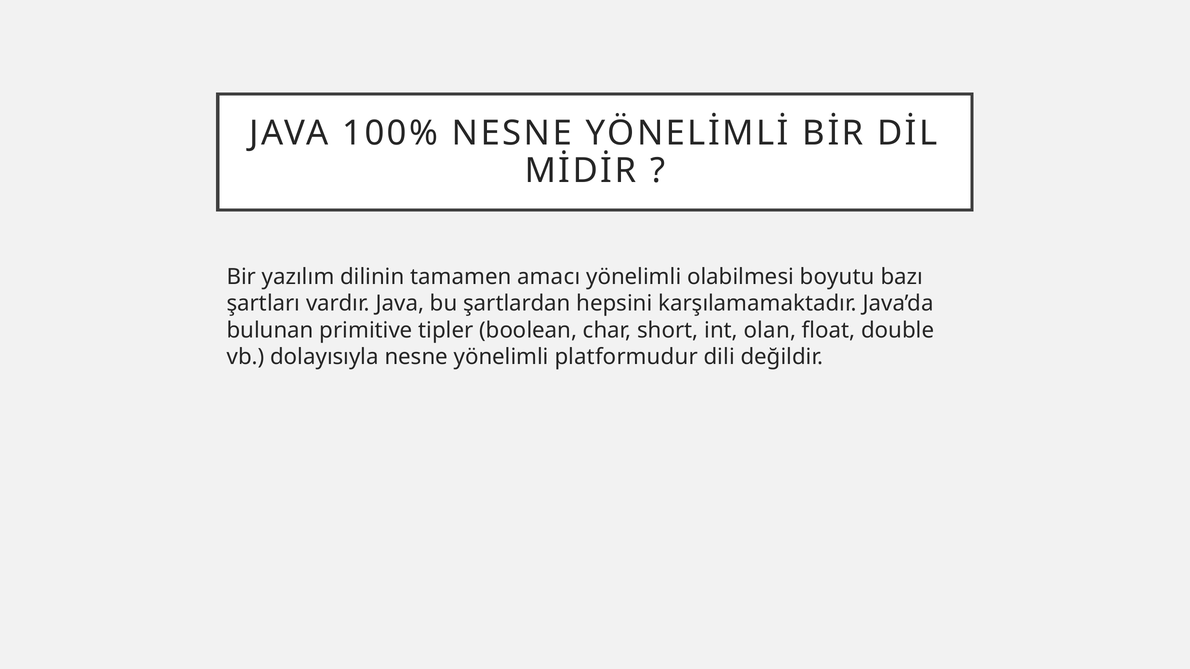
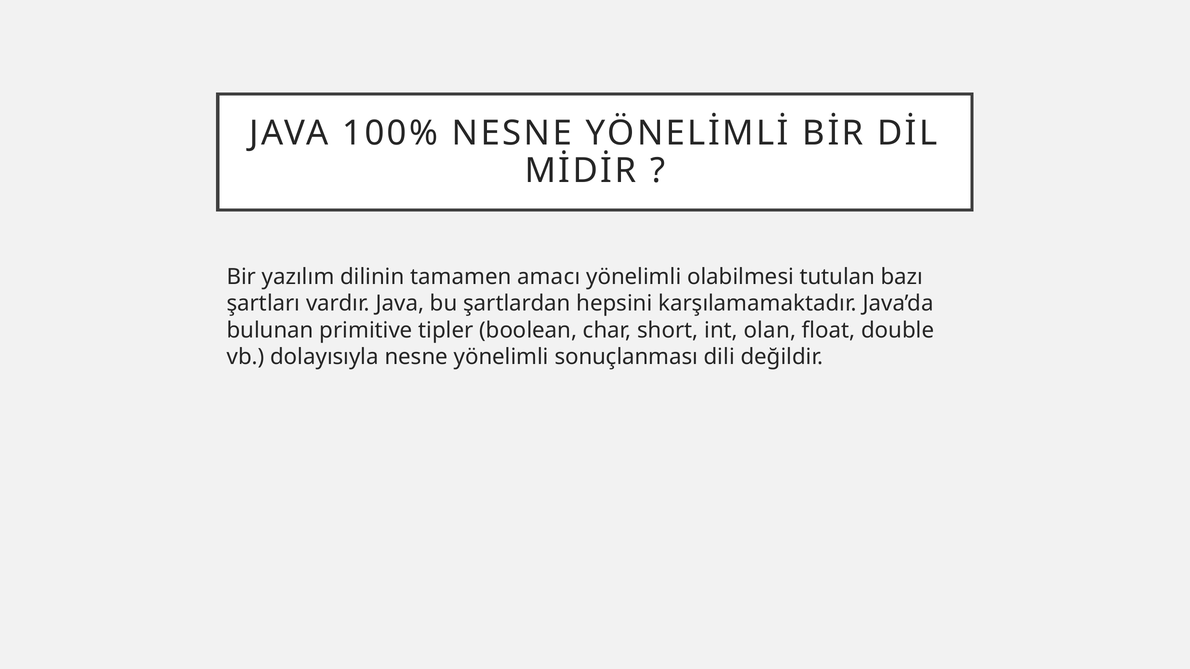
boyutu: boyutu -> tutulan
platformudur: platformudur -> sonuçlanması
